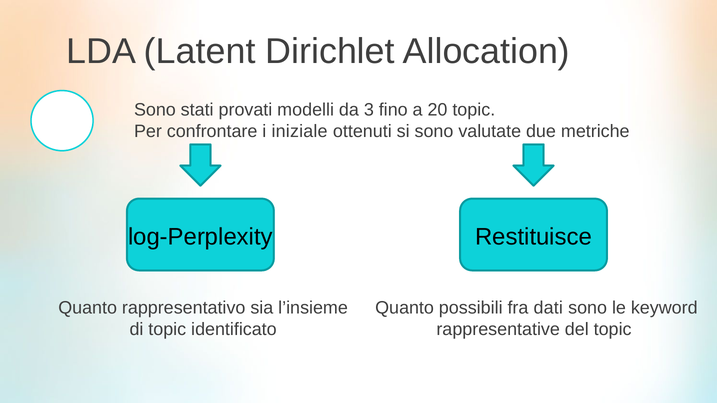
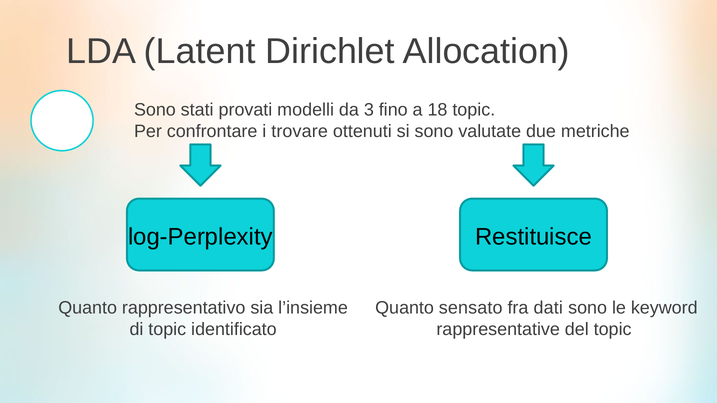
20: 20 -> 18
iniziale: iniziale -> trovare
possibili: possibili -> sensato
